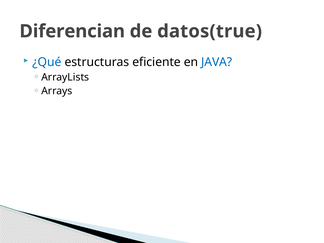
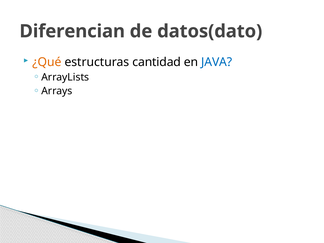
datos(true: datos(true -> datos(dato
¿Qué colour: blue -> orange
eficiente: eficiente -> cantidad
